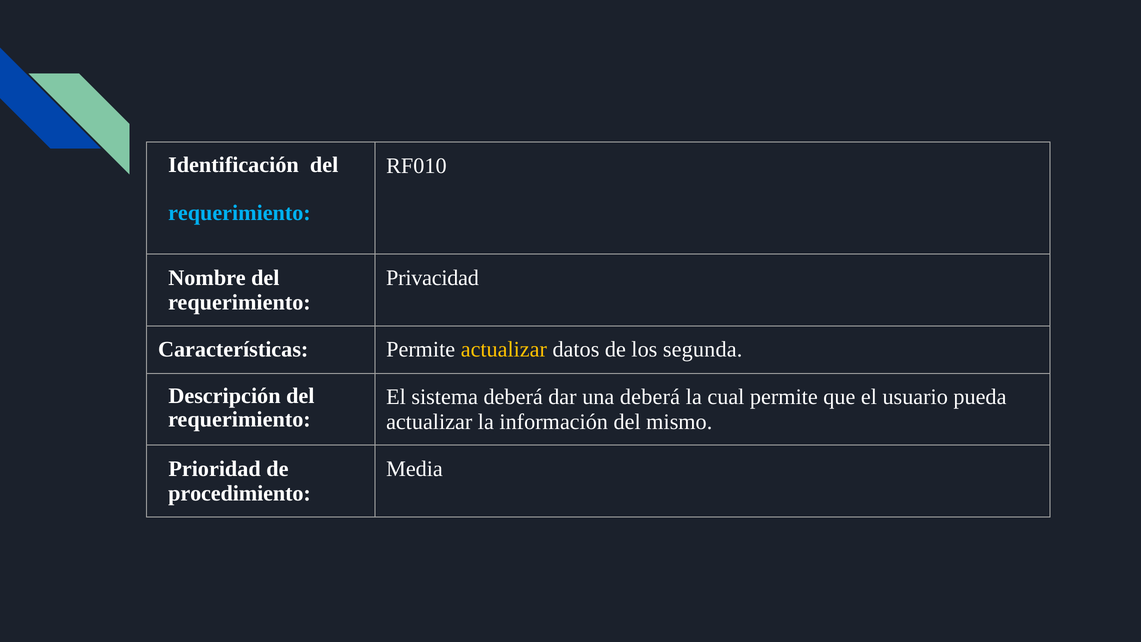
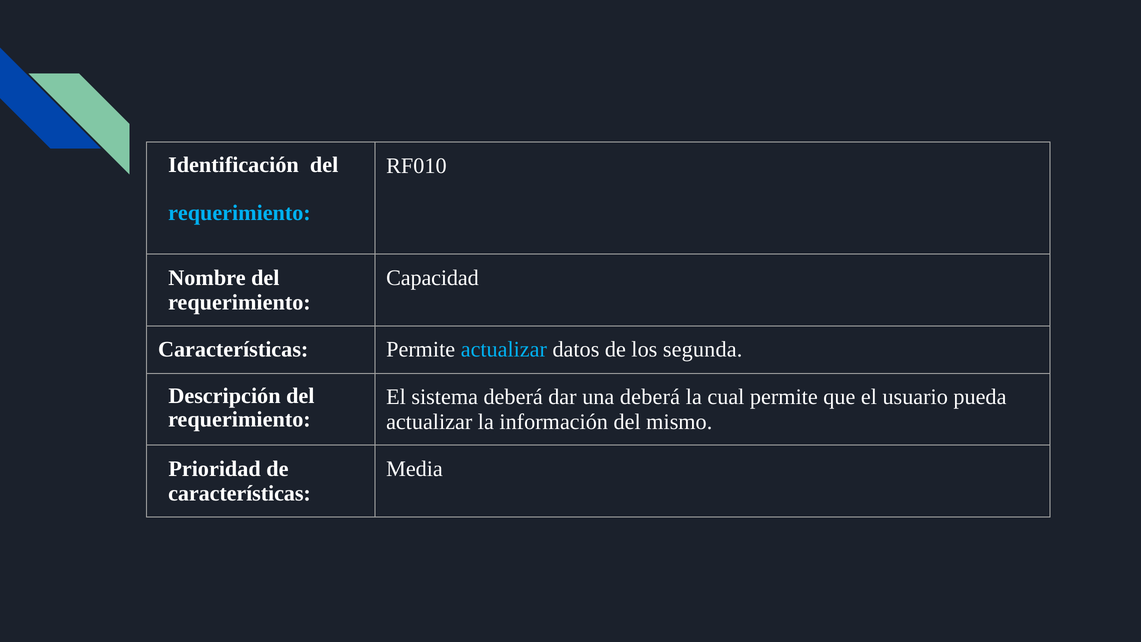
Privacidad: Privacidad -> Capacidad
actualizar at (504, 350) colour: yellow -> light blue
procedimiento at (240, 493): procedimiento -> características
